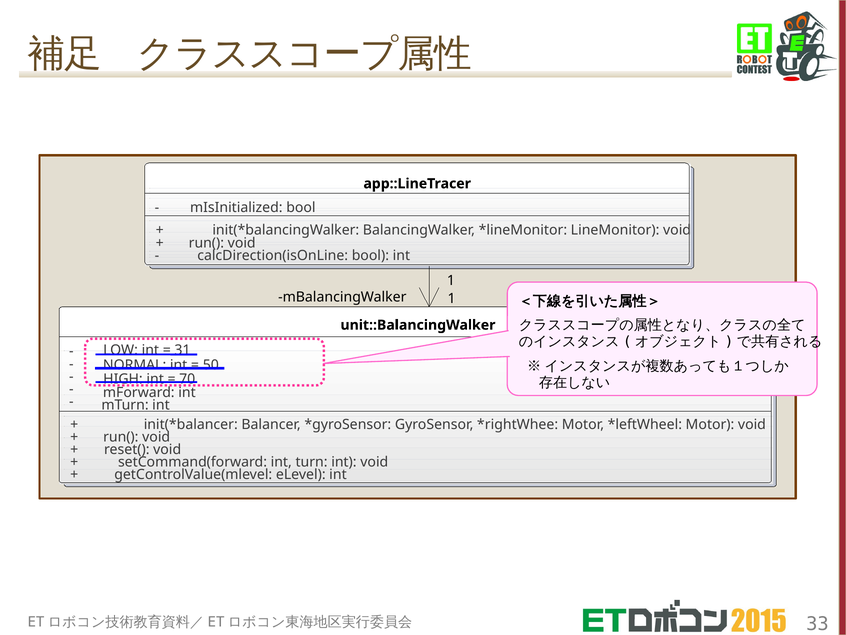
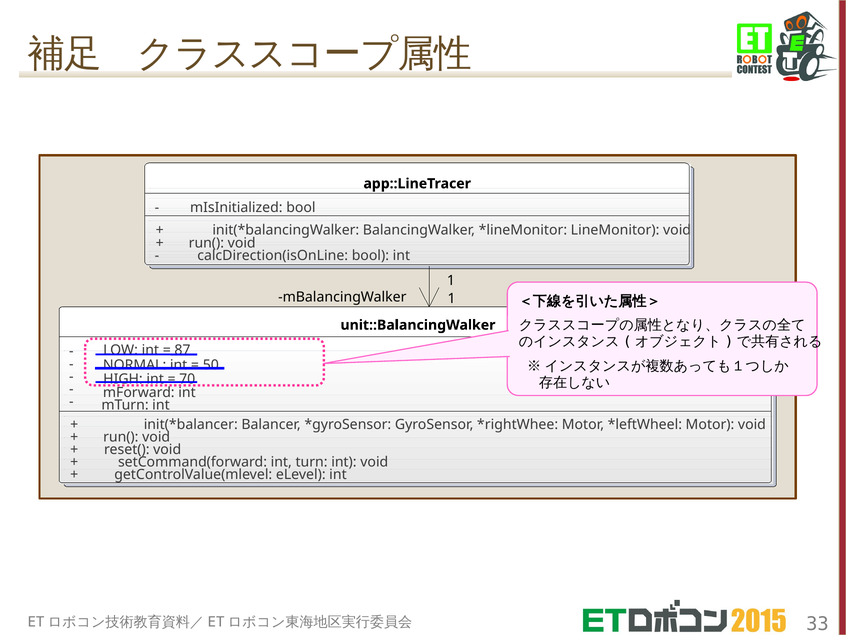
31: 31 -> 87
